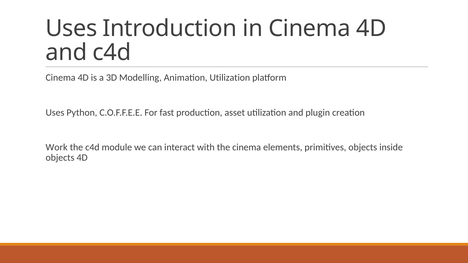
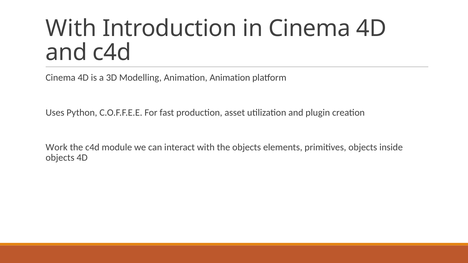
Uses at (71, 29): Uses -> With
Animation Utilization: Utilization -> Animation
the cinema: cinema -> objects
